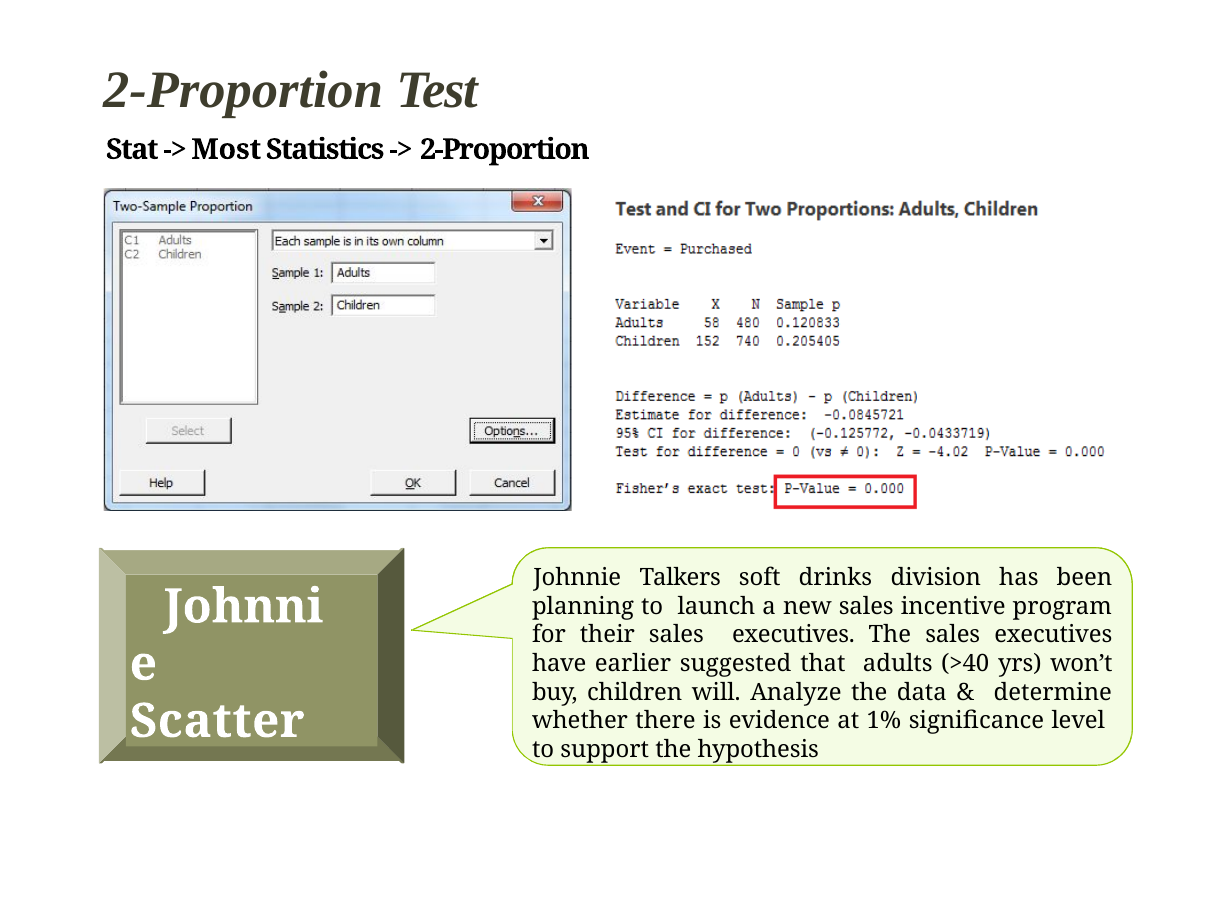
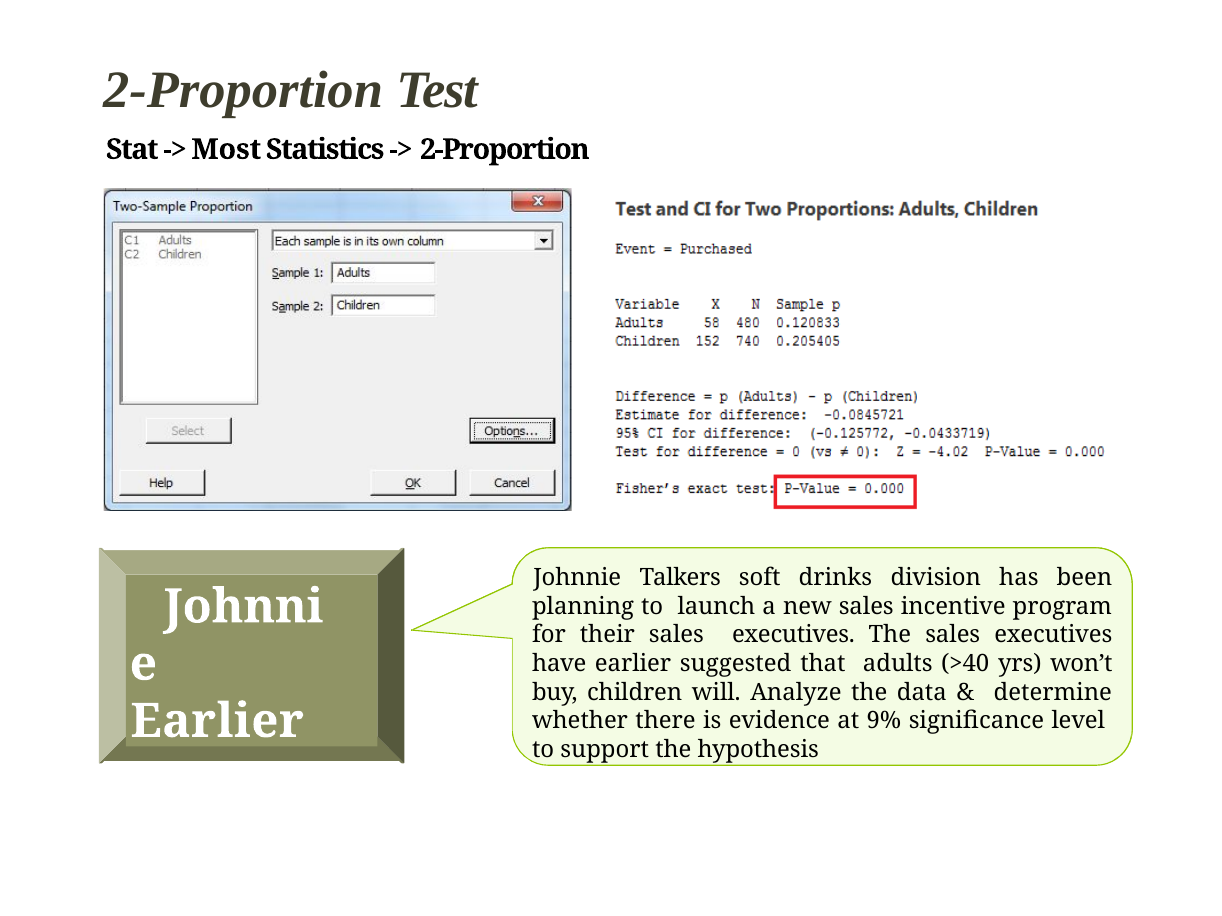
Scatter at (217, 722): Scatter -> Earlier
1%: 1% -> 9%
